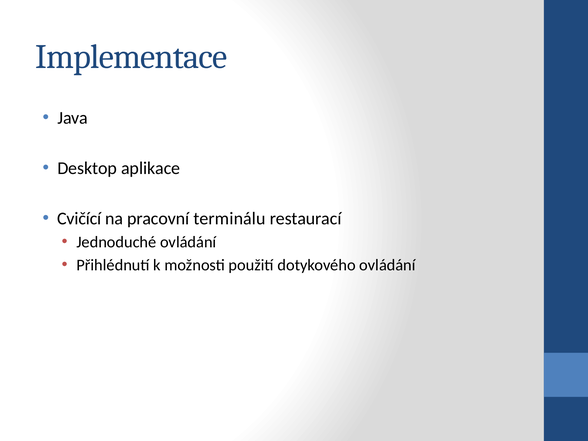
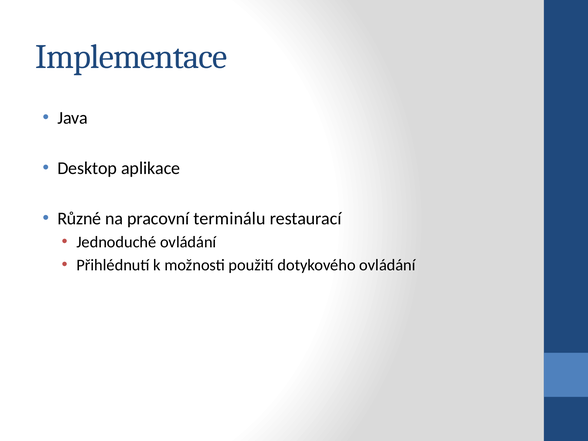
Cvičící: Cvičící -> Různé
